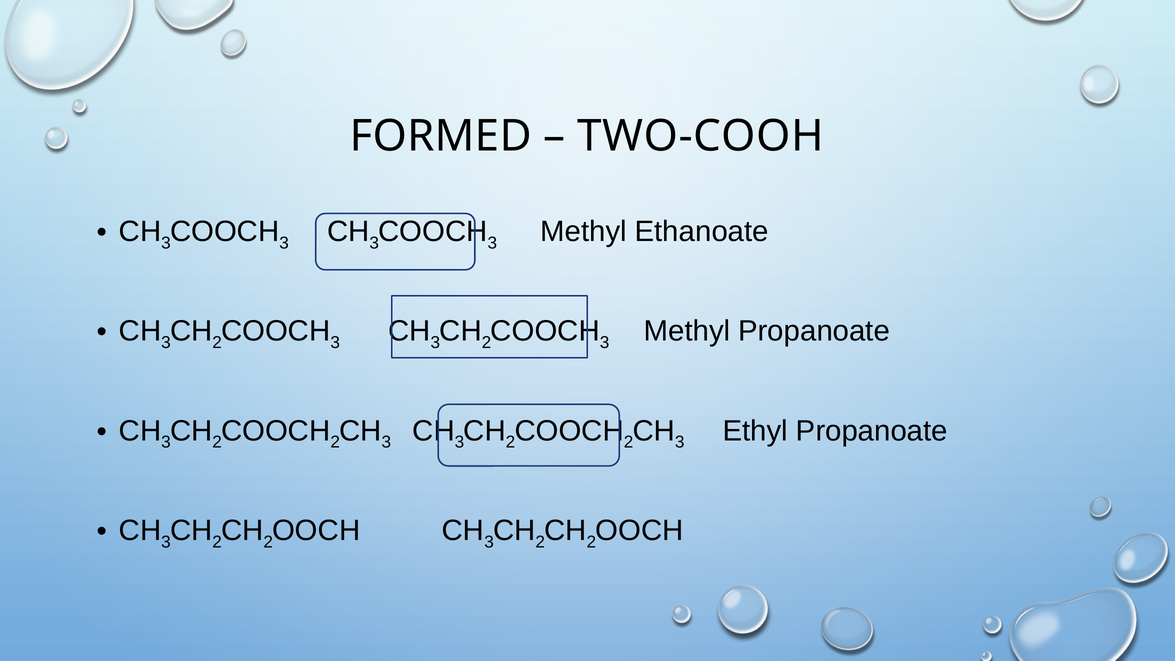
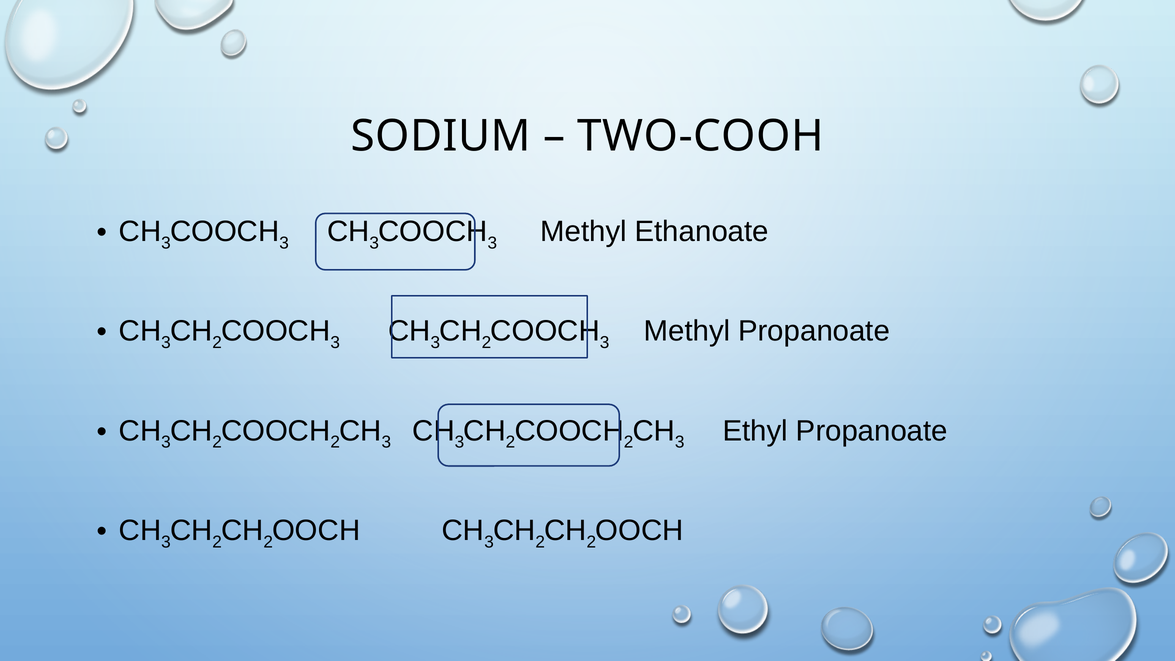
FORMED: FORMED -> SODIUM
